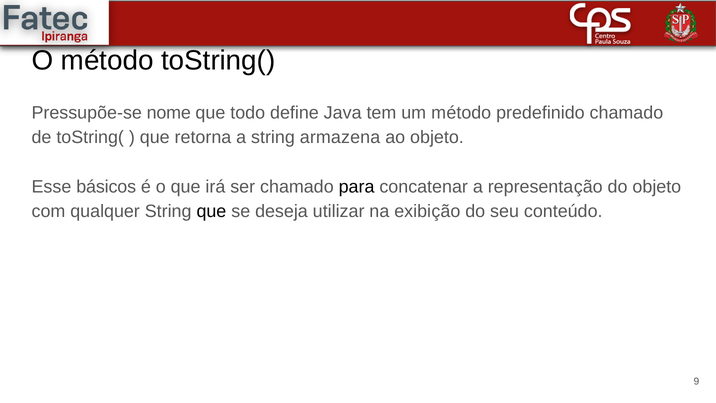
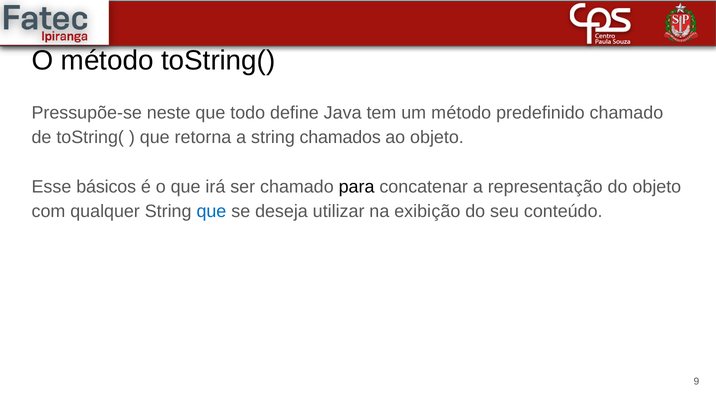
nome: nome -> neste
armazena: armazena -> chamados
que at (211, 211) colour: black -> blue
